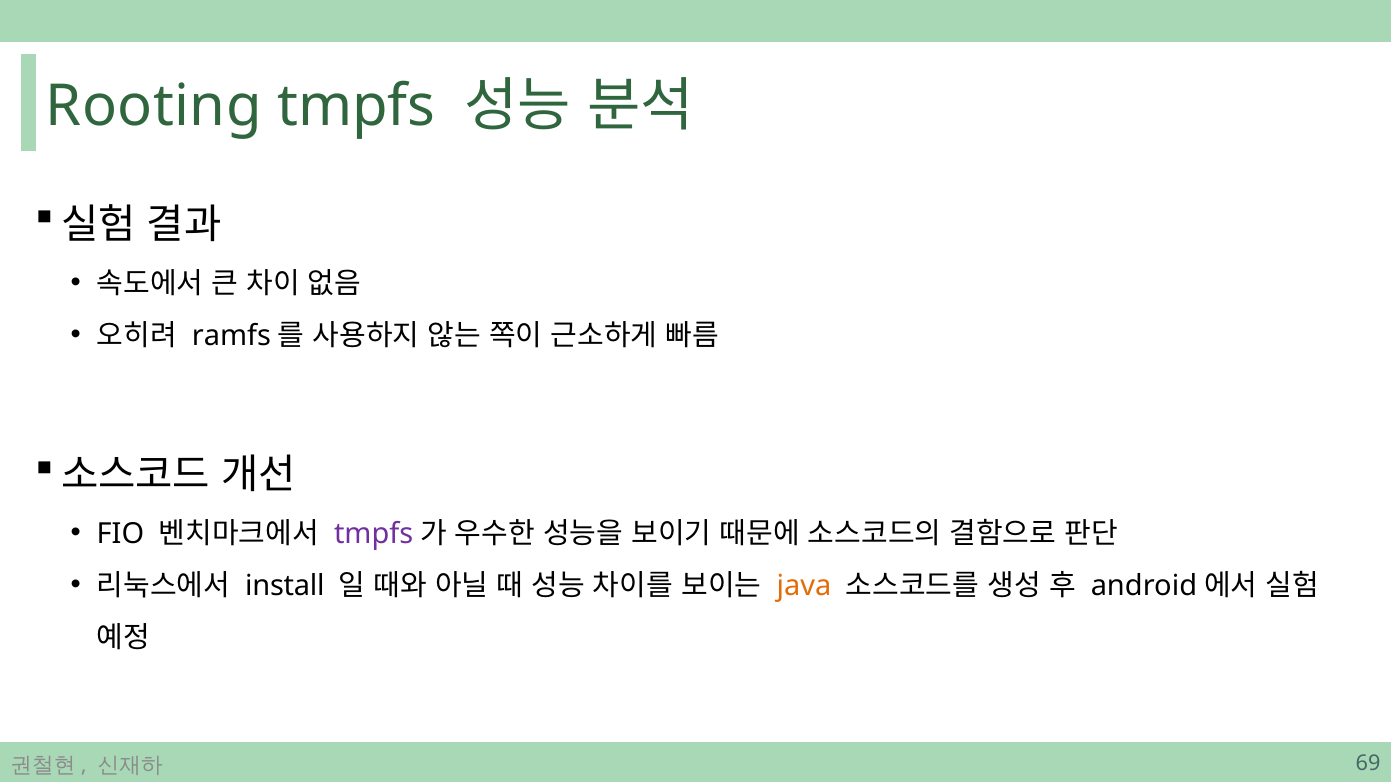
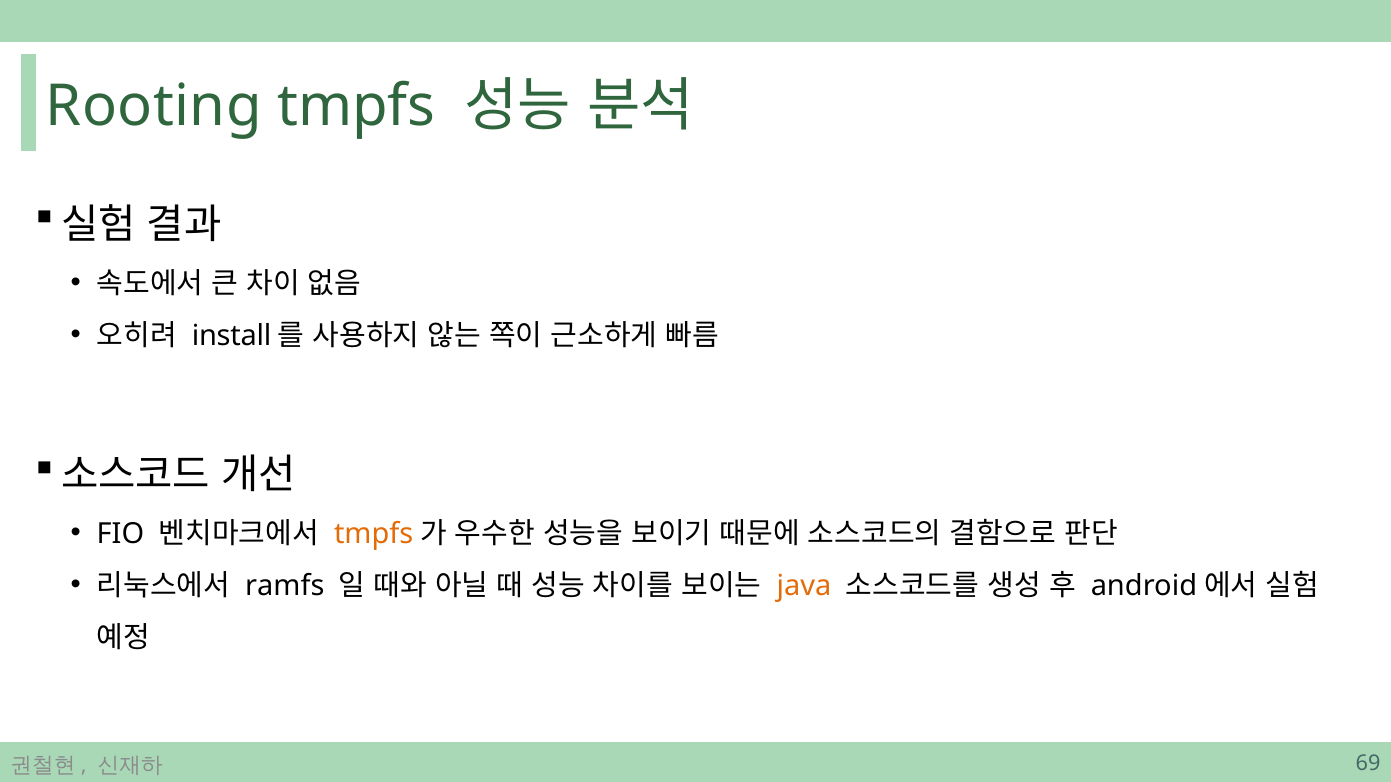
ramfs: ramfs -> install
tmpfs at (374, 534) colour: purple -> orange
install: install -> ramfs
